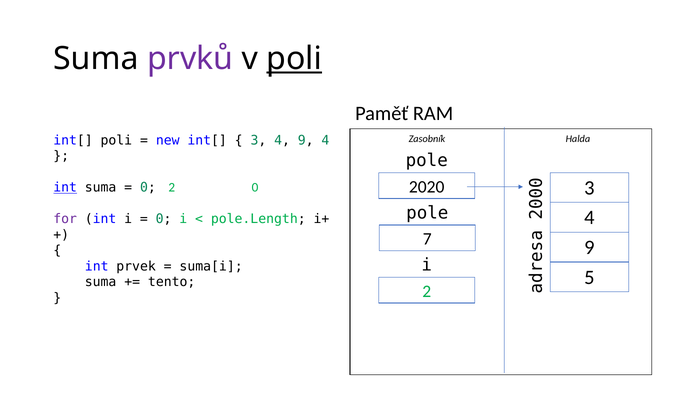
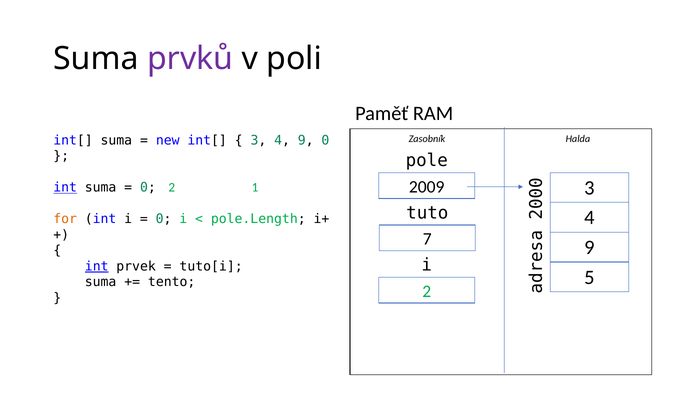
poli at (294, 59) underline: present -> none
int[ poli: poli -> suma
9 4: 4 -> 0
2020: 2020 -> 2009
0 at (255, 187): 0 -> 1
pole at (427, 213): pole -> tuto
for colour: purple -> orange
int at (97, 266) underline: none -> present
suma[i: suma[i -> tuto[i
